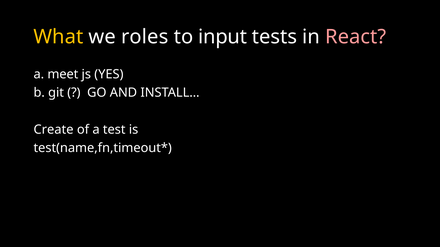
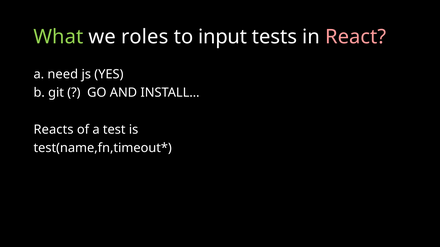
What colour: yellow -> light green
meet: meet -> need
Create: Create -> Reacts
